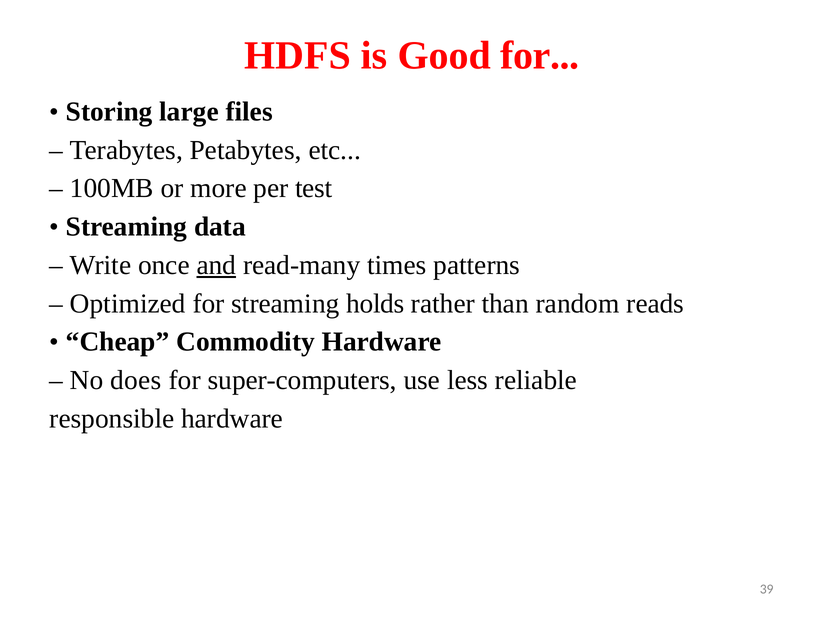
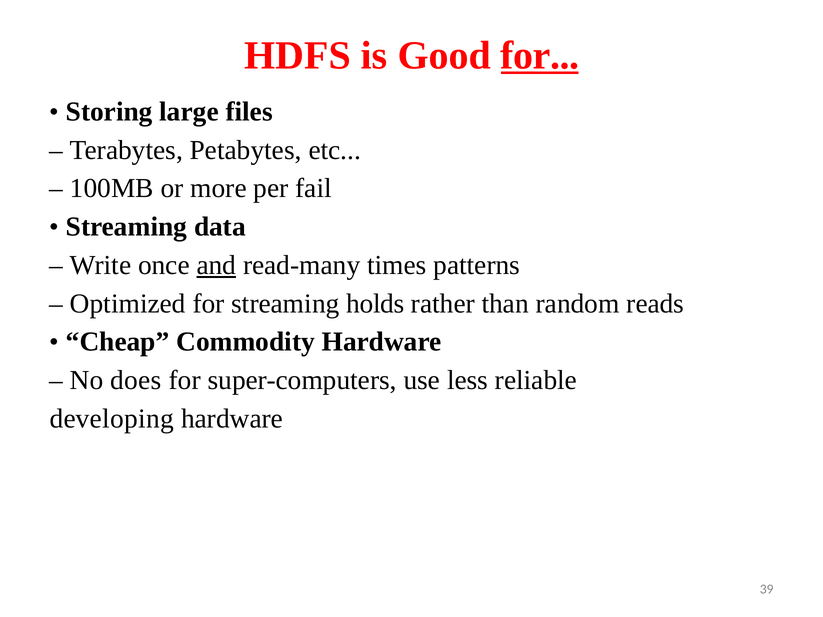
for at (540, 56) underline: none -> present
test: test -> fail
responsible: responsible -> developing
